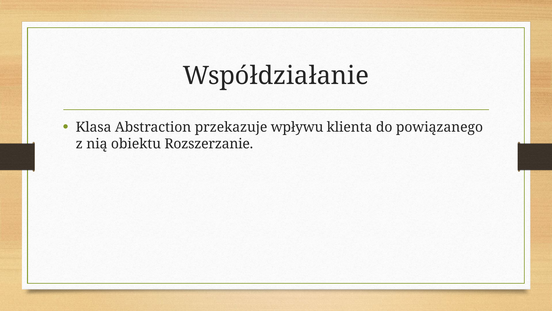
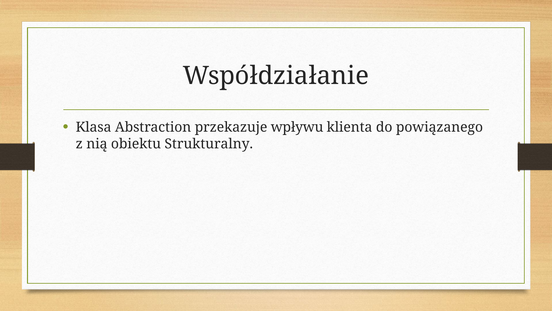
Rozszerzanie: Rozszerzanie -> Strukturalny
